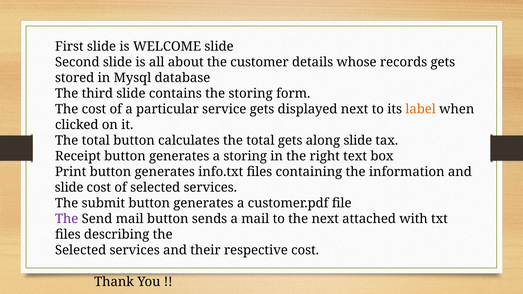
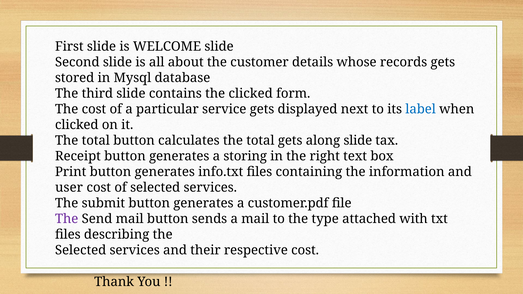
the storing: storing -> clicked
label colour: orange -> blue
slide at (69, 188): slide -> user
the next: next -> type
